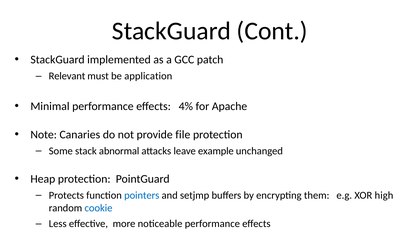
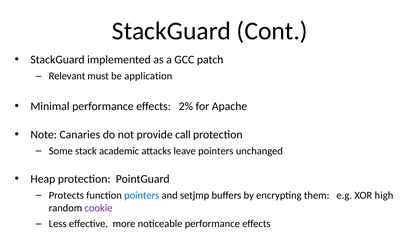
4%: 4% -> 2%
file: file -> call
abnormal: abnormal -> academic
leave example: example -> pointers
cookie colour: blue -> purple
